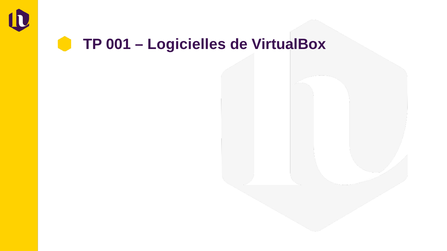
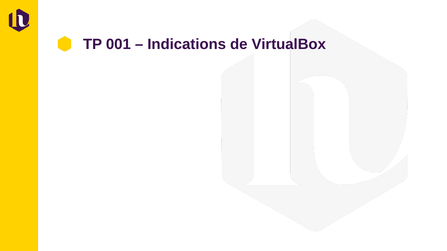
Logicielles: Logicielles -> Indications
